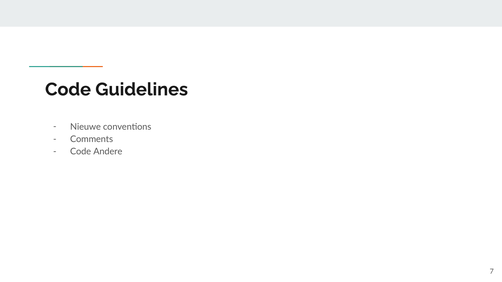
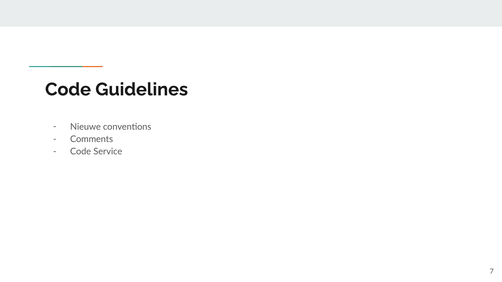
Andere: Andere -> Service
